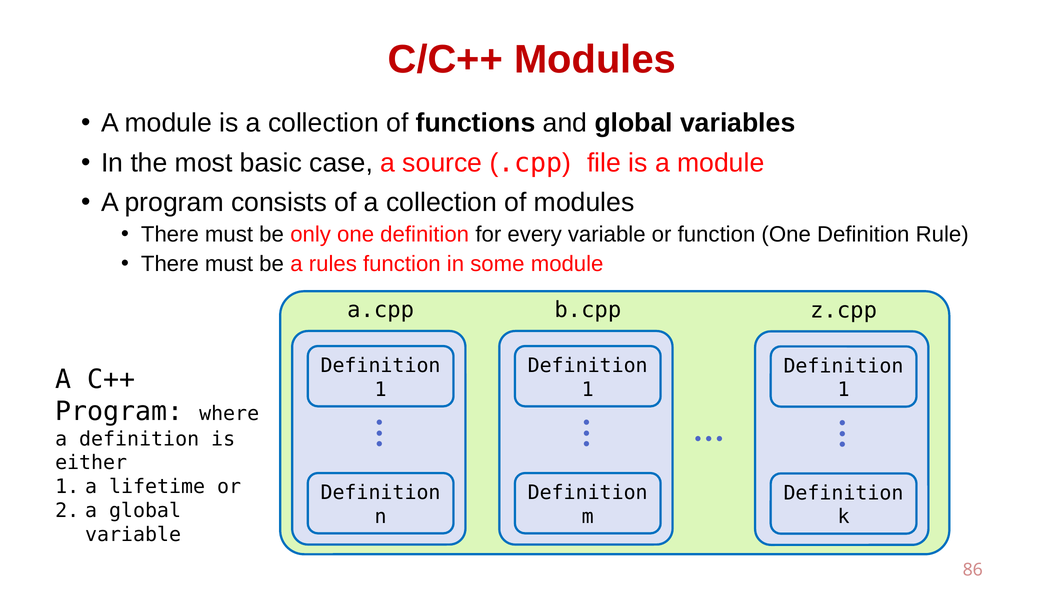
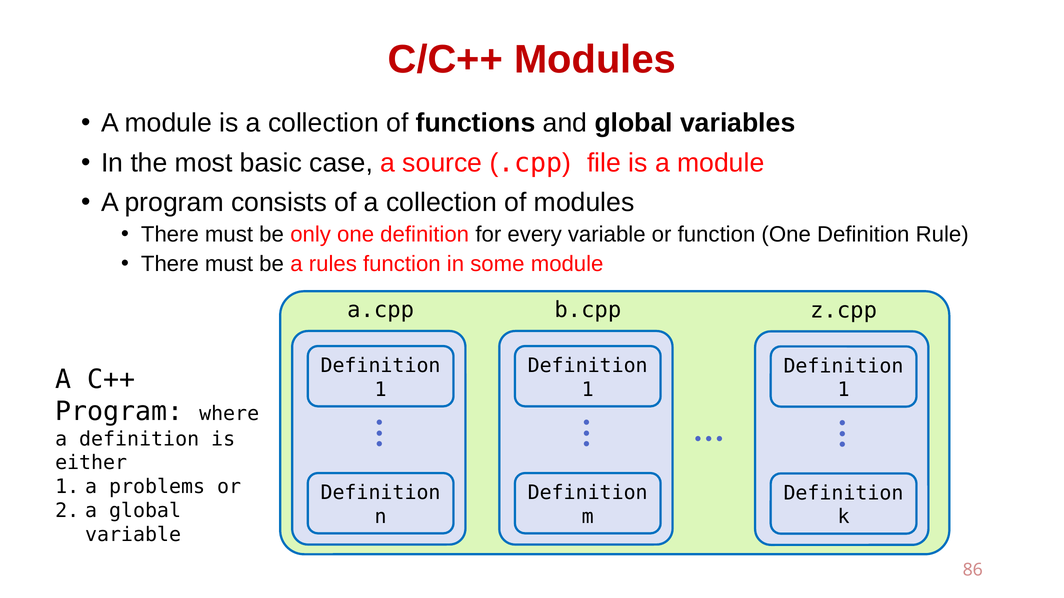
lifetime: lifetime -> problems
